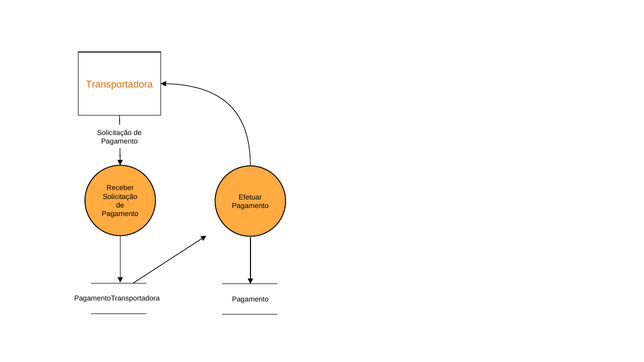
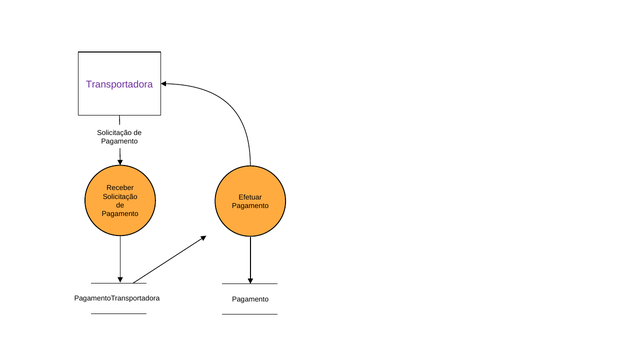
Transportadora colour: orange -> purple
